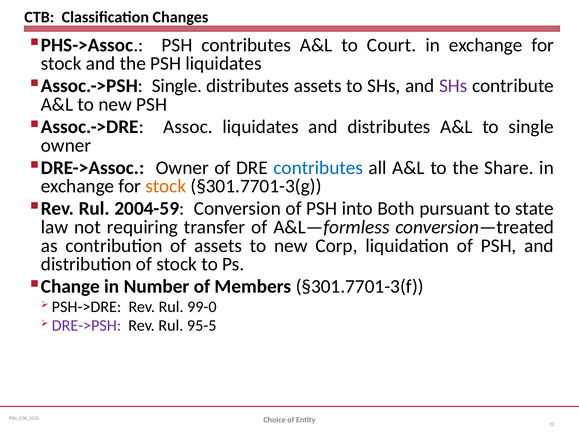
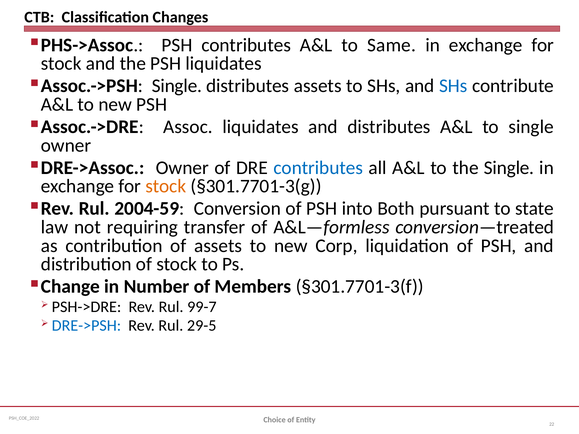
Court: Court -> Same
SHs at (453, 86) colour: purple -> blue
the Share: Share -> Single
99-0: 99-0 -> 99-7
DRE->PSH colour: purple -> blue
95-5: 95-5 -> 29-5
